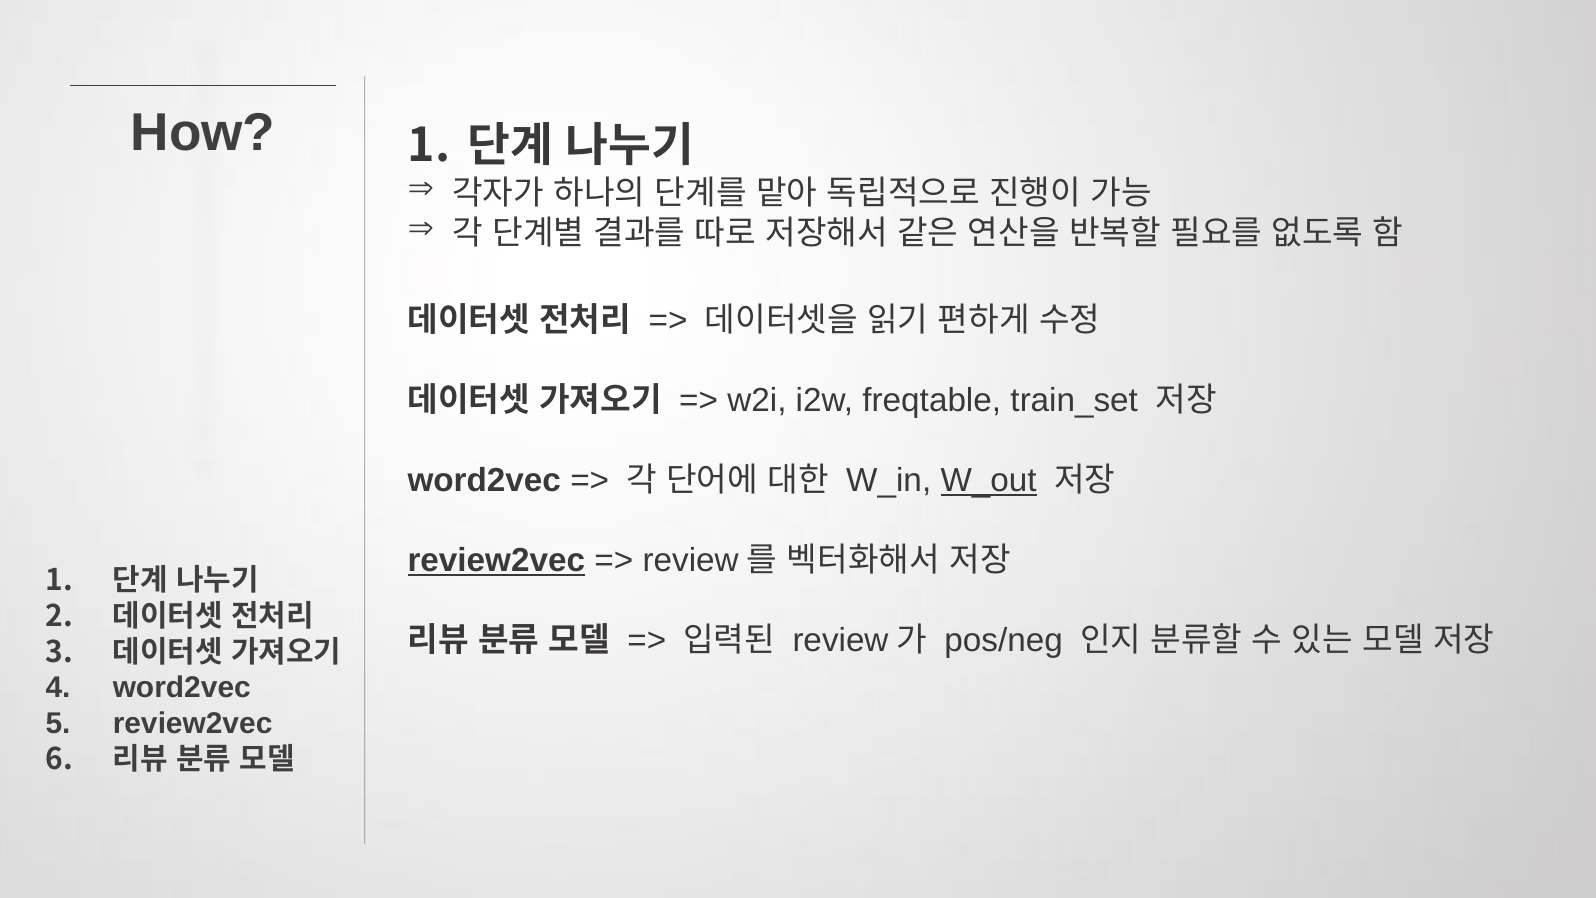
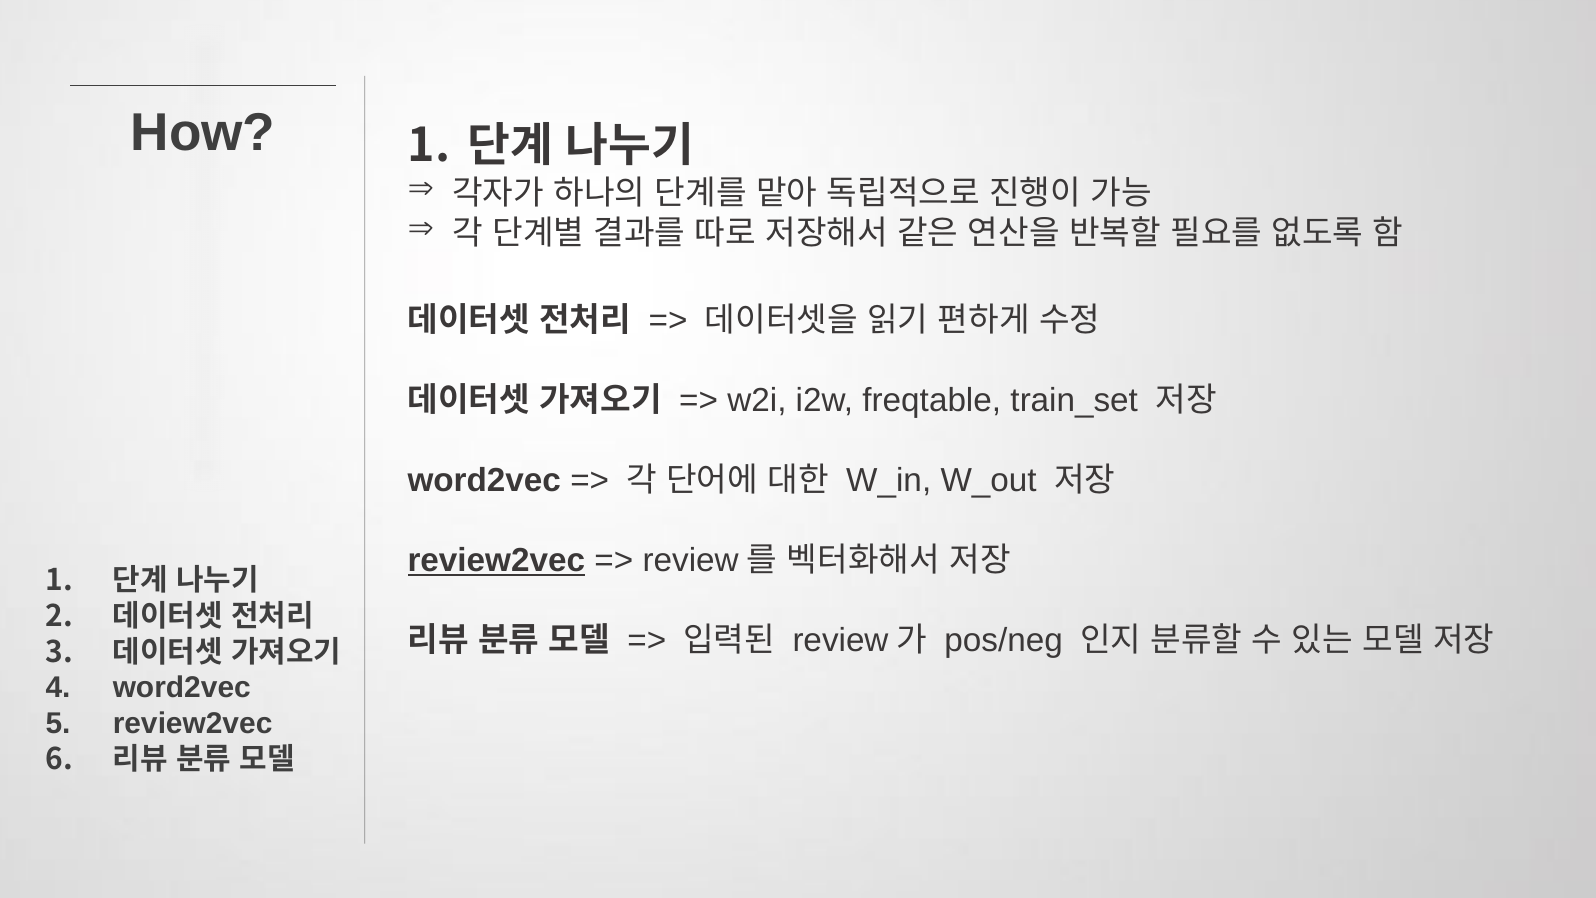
W_out underline: present -> none
